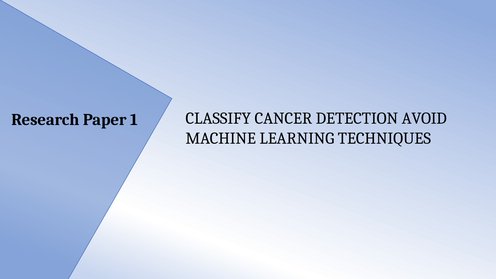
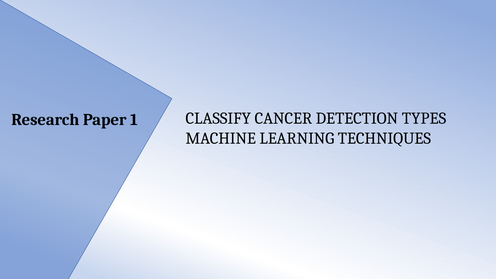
AVOID: AVOID -> TYPES
